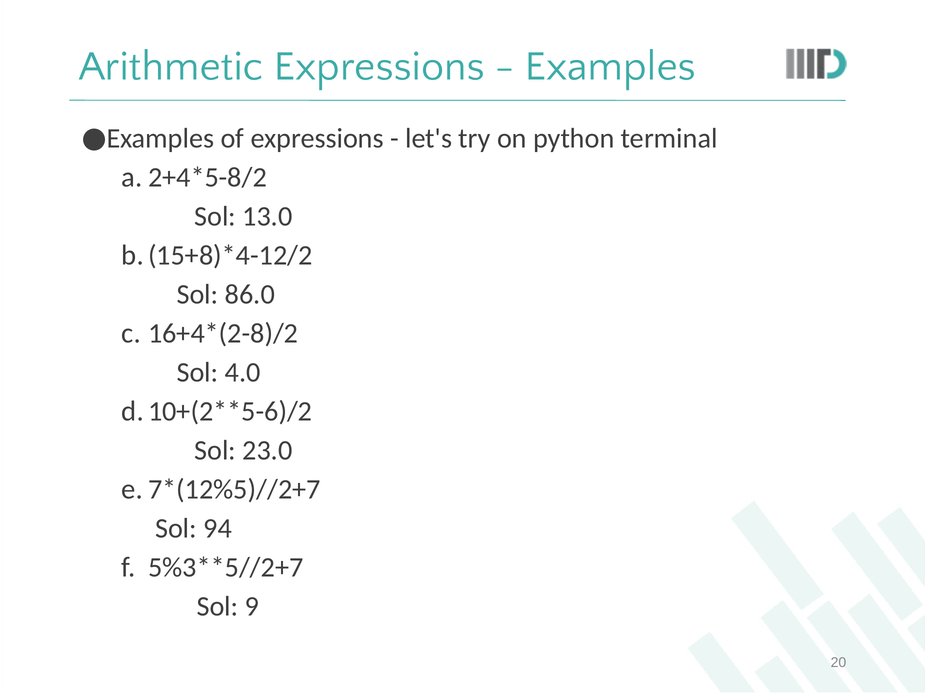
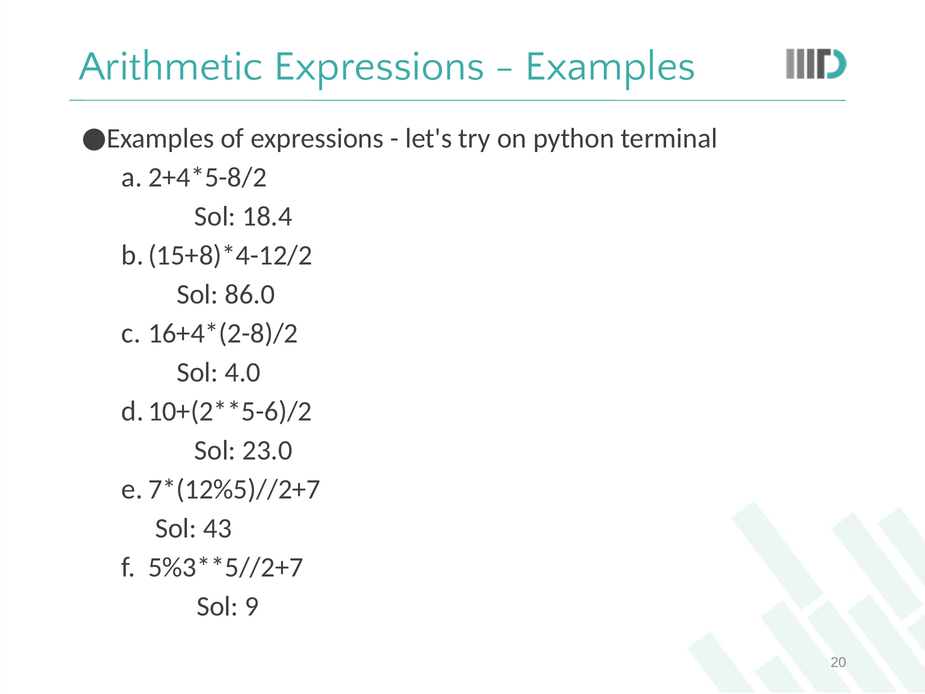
13.0: 13.0 -> 18.4
94: 94 -> 43
